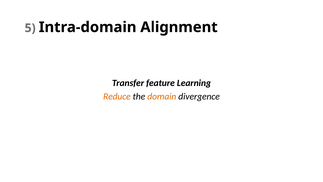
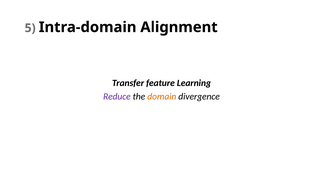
Reduce colour: orange -> purple
